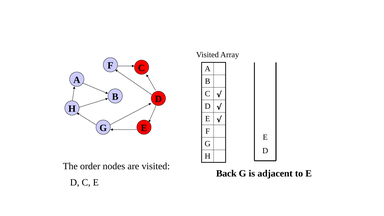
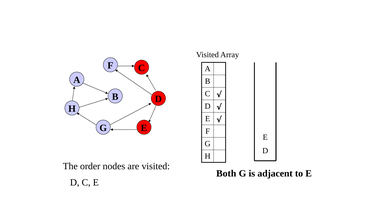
Back: Back -> Both
